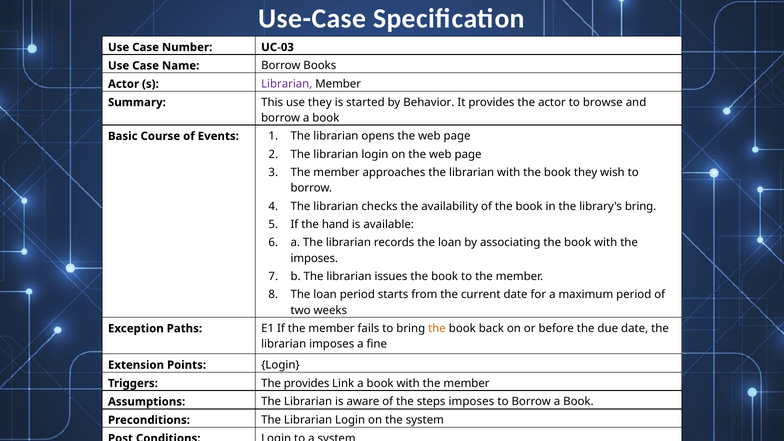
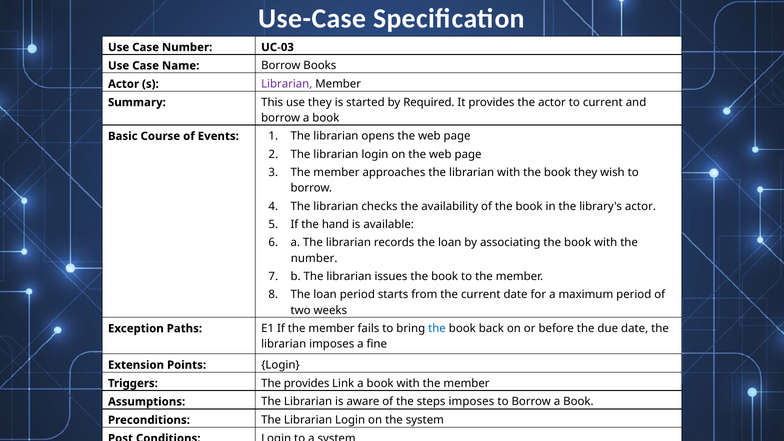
Behavior: Behavior -> Required
to browse: browse -> current
library's bring: bring -> actor
imposes at (314, 258): imposes -> number
the at (437, 328) colour: orange -> blue
